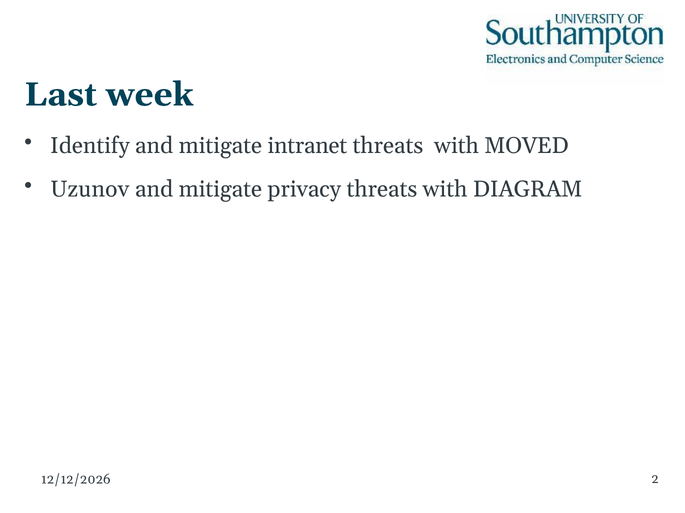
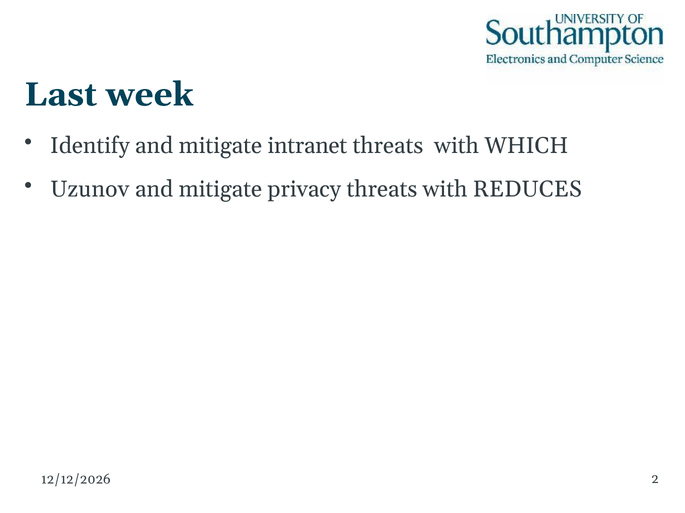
MOVED: MOVED -> WHICH
DIAGRAM: DIAGRAM -> REDUCES
